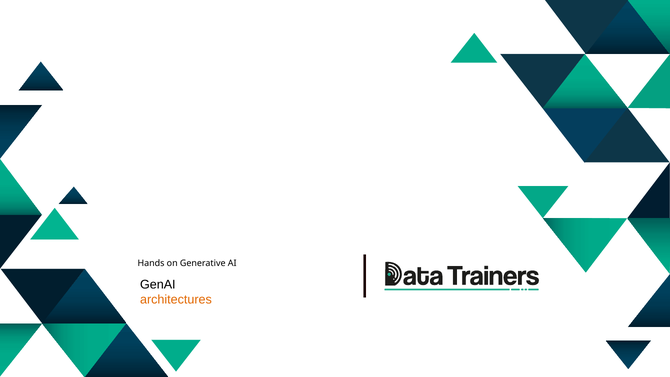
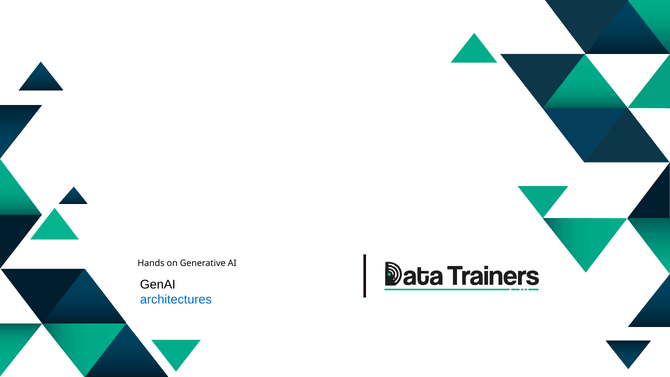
architectures colour: orange -> blue
